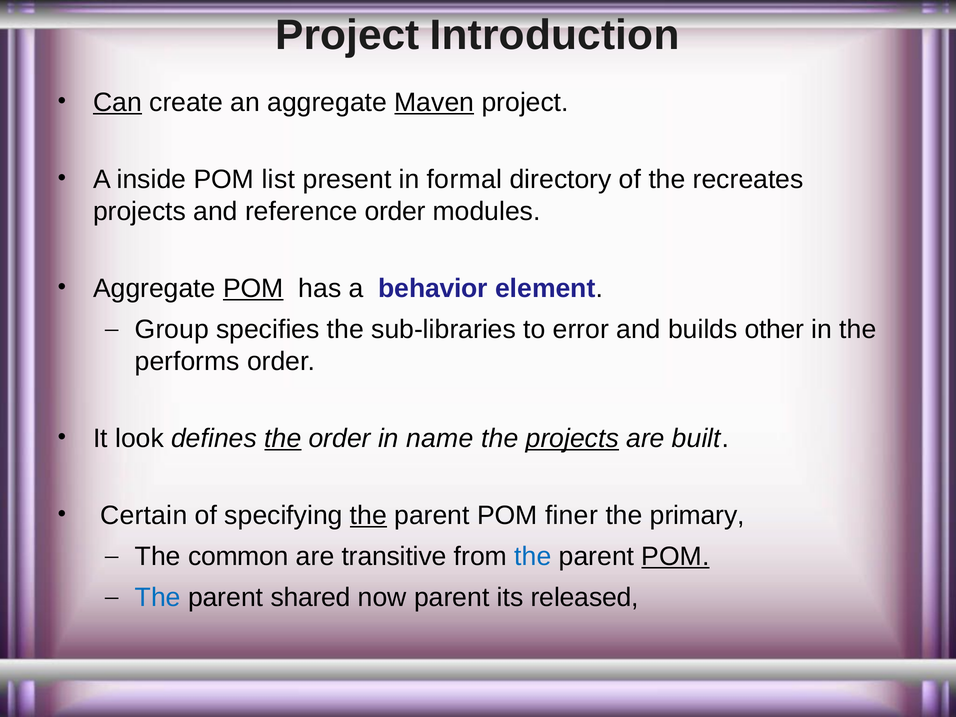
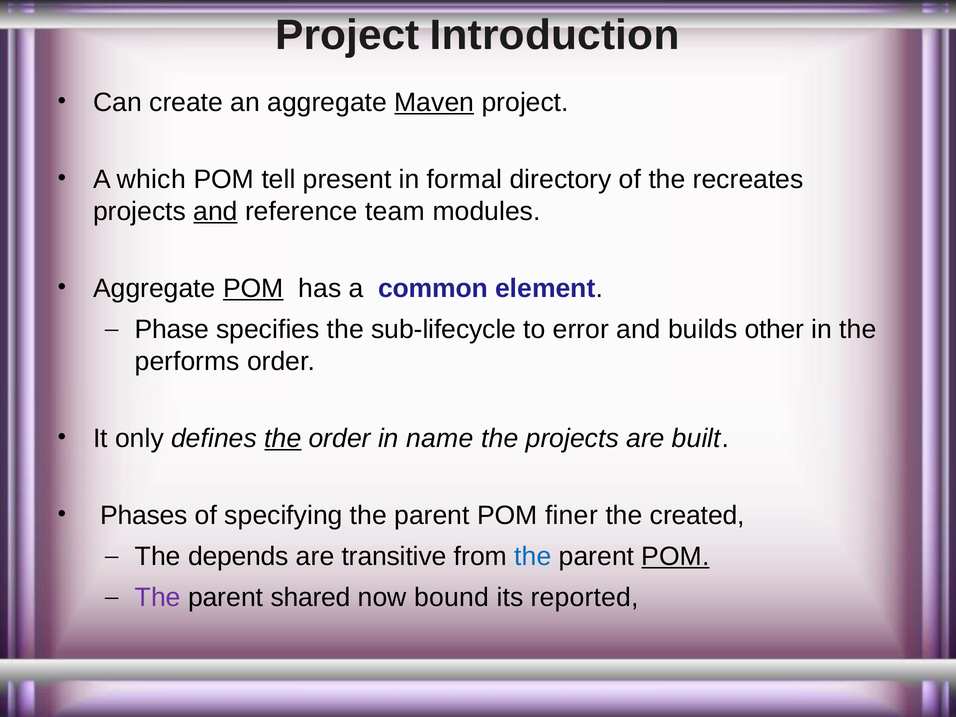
Can underline: present -> none
inside: inside -> which
list: list -> tell
and at (216, 211) underline: none -> present
reference order: order -> team
behavior: behavior -> common
Group: Group -> Phase
sub-libraries: sub-libraries -> sub-lifecycle
look: look -> only
projects at (572, 438) underline: present -> none
Certain: Certain -> Phases
the at (368, 515) underline: present -> none
primary: primary -> created
common: common -> depends
The at (158, 598) colour: blue -> purple
now parent: parent -> bound
released: released -> reported
